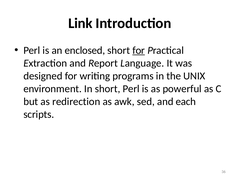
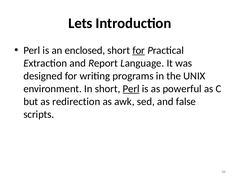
Link: Link -> Lets
Perl at (131, 89) underline: none -> present
each: each -> false
